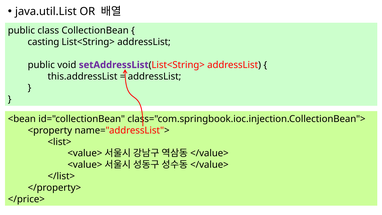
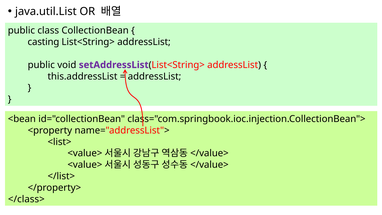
</price>: </price> -> </class>
